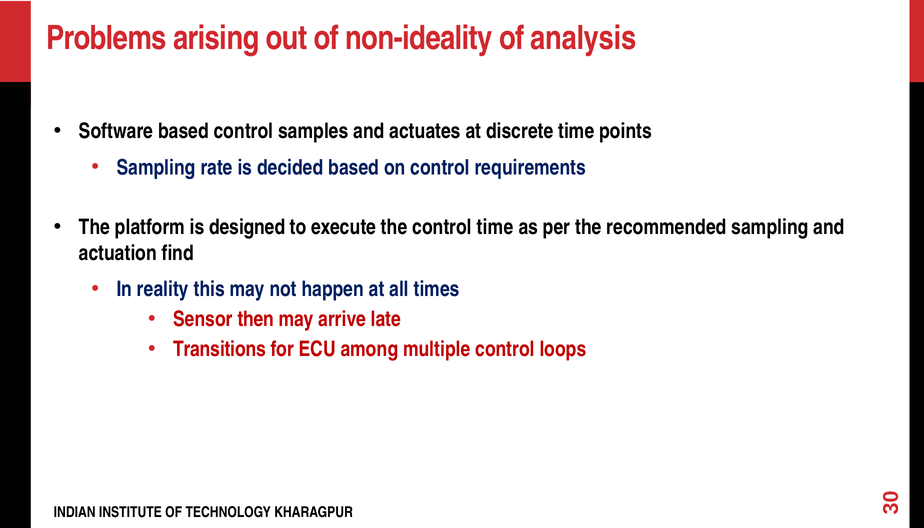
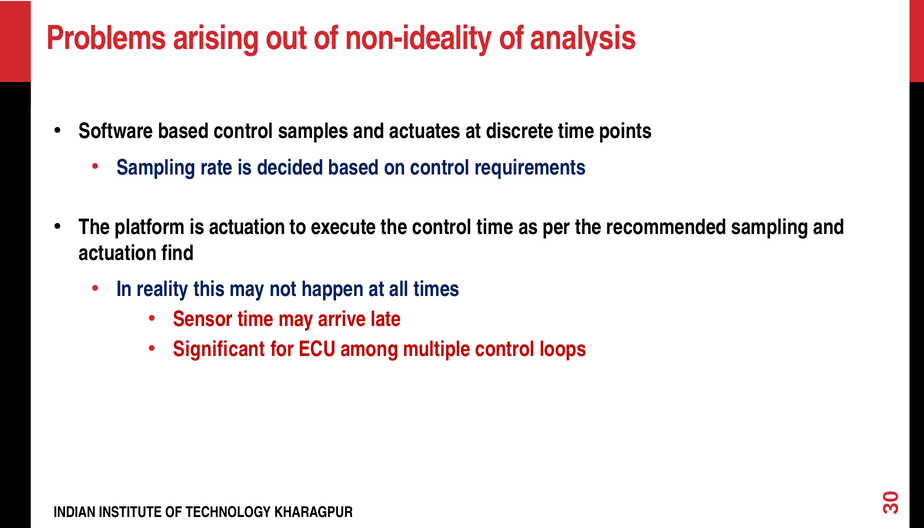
is designed: designed -> actuation
Sensor then: then -> time
Transitions: Transitions -> Significant
